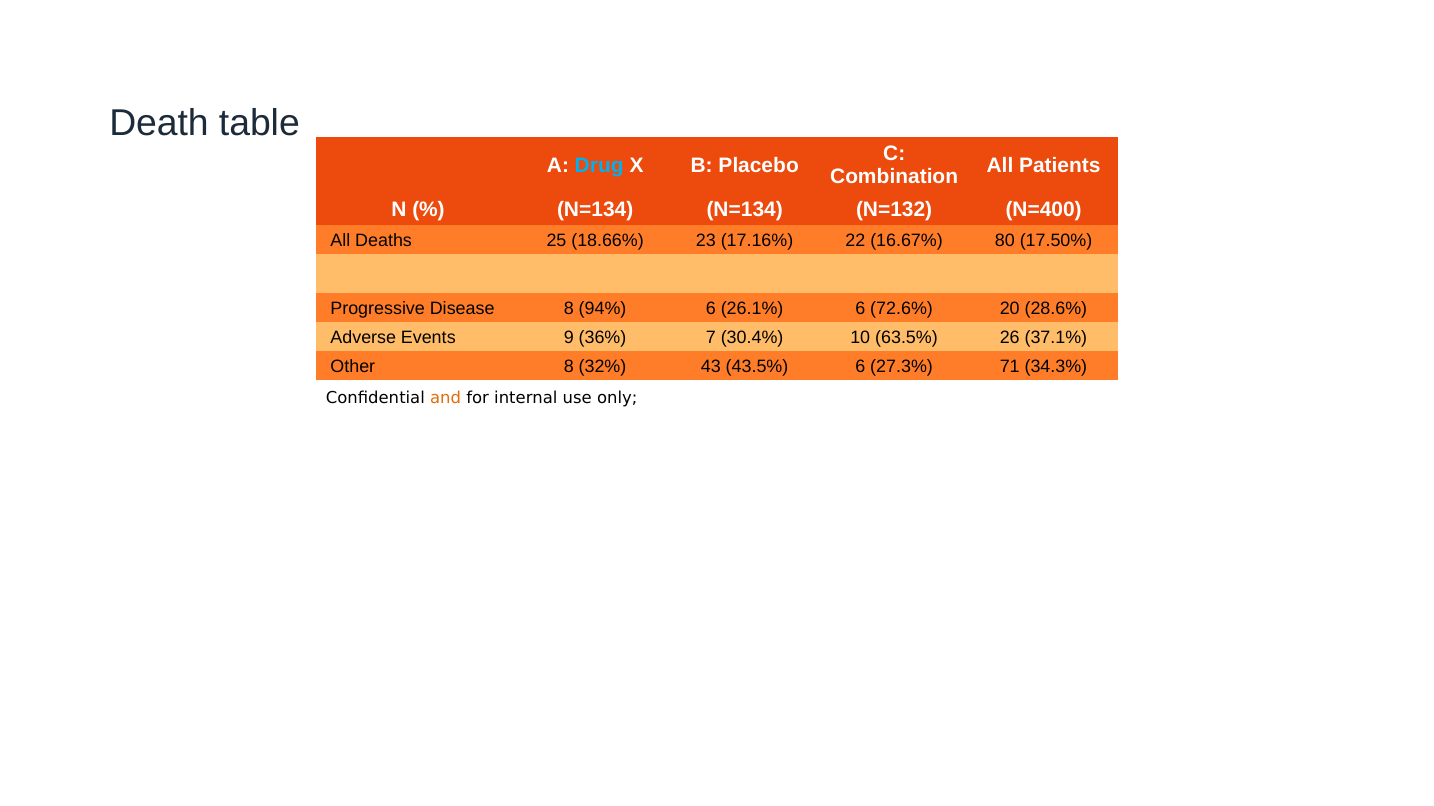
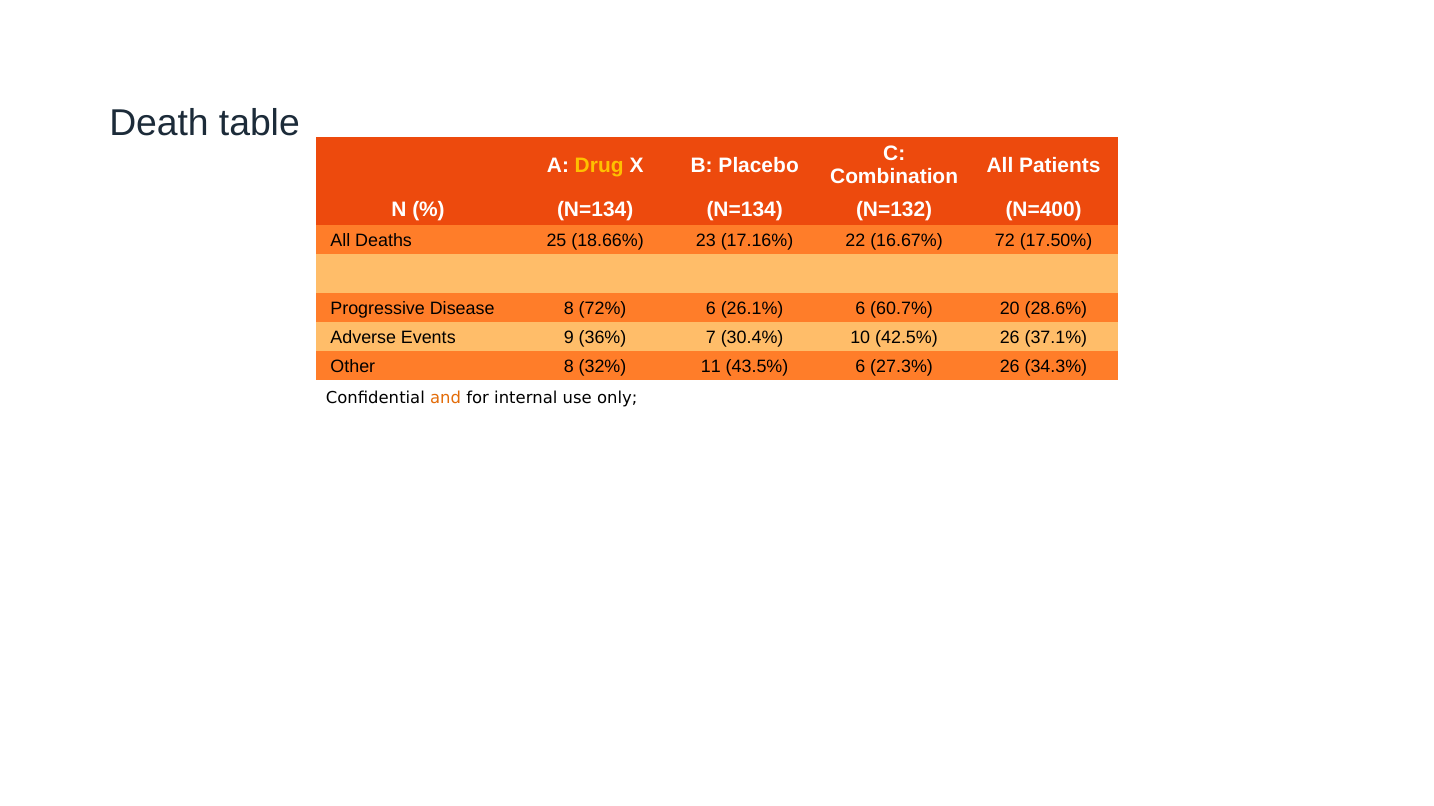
Drug colour: light blue -> yellow
80: 80 -> 72
94%: 94% -> 72%
72.6%: 72.6% -> 60.7%
63.5%: 63.5% -> 42.5%
43: 43 -> 11
27.3% 71: 71 -> 26
